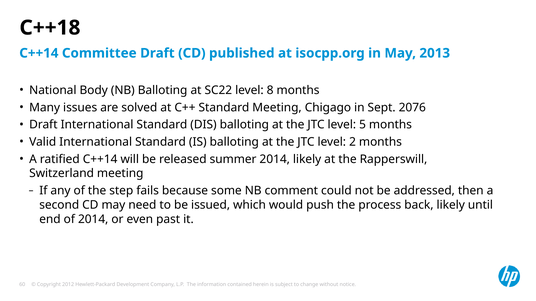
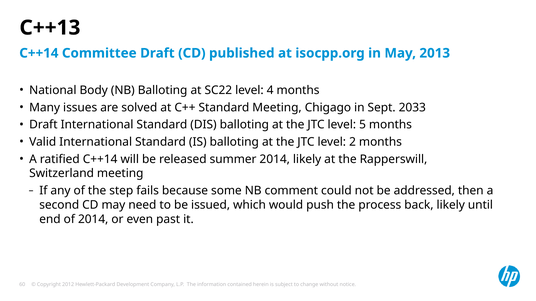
C++18: C++18 -> C++13
8: 8 -> 4
2076: 2076 -> 2033
